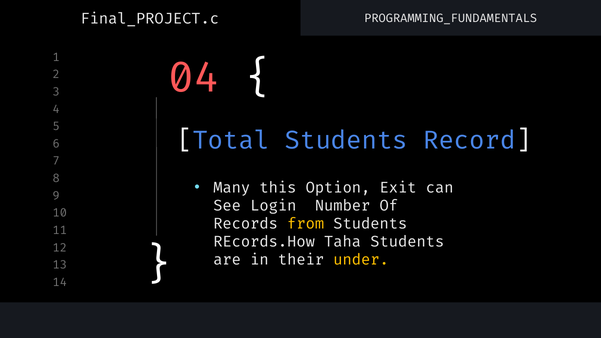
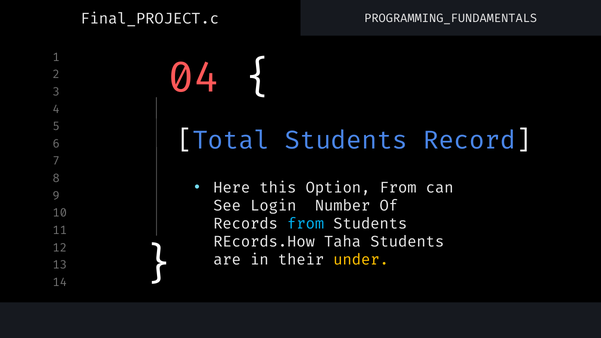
Many: Many -> Here
Option Exit: Exit -> From
from at (306, 224) colour: yellow -> light blue
